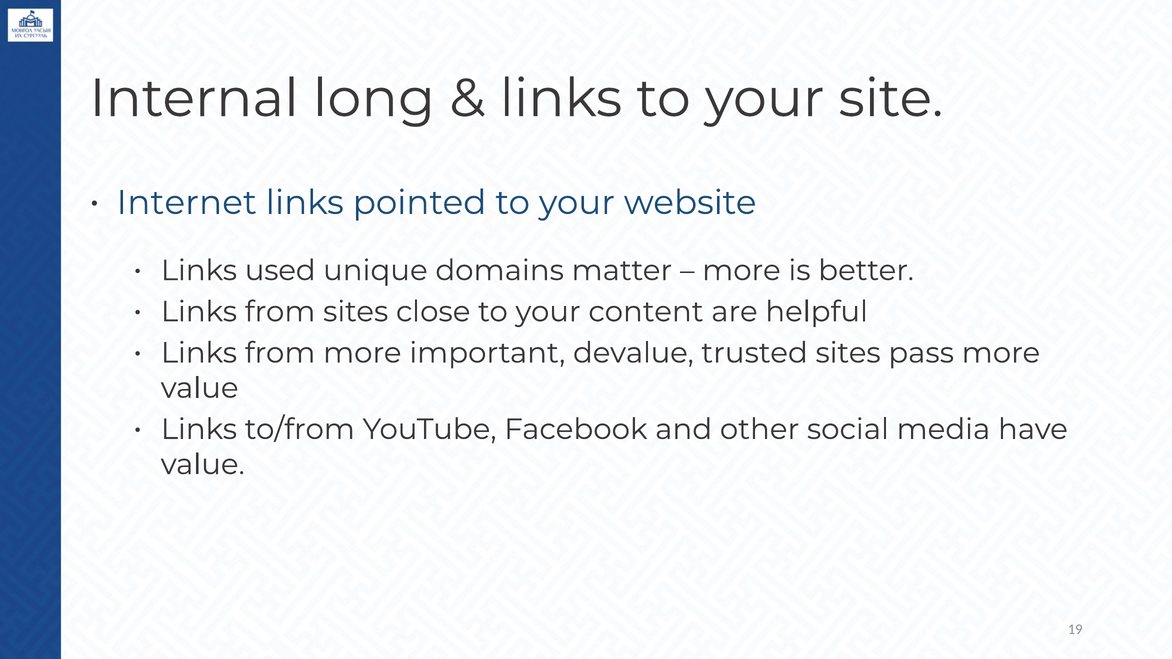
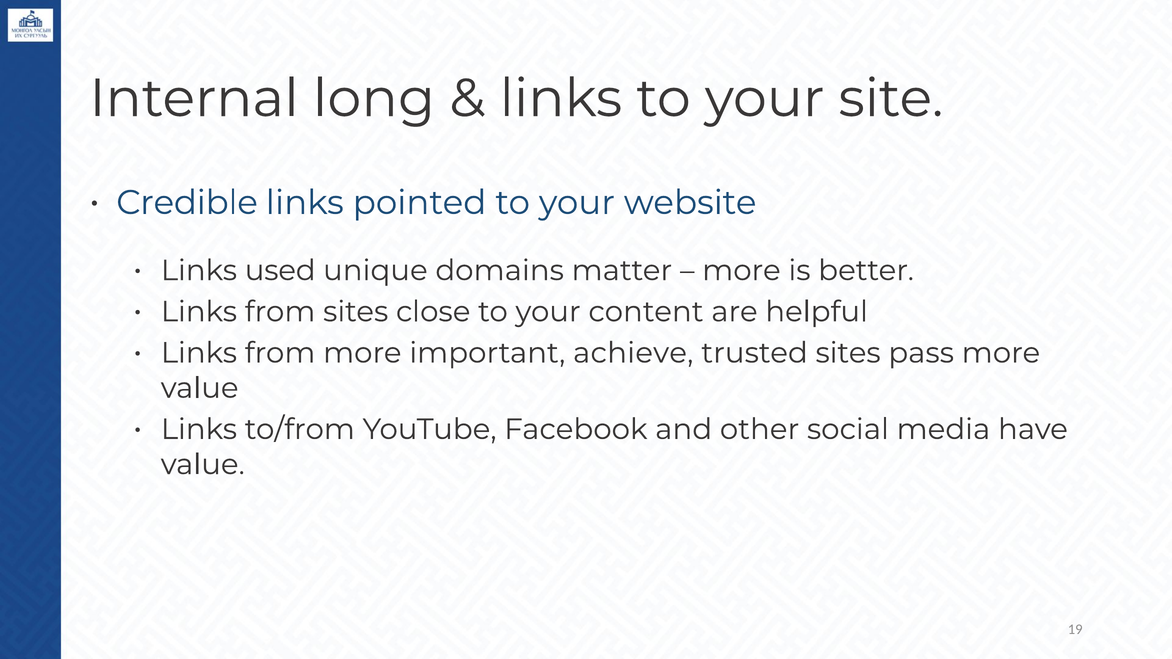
Internet: Internet -> Credible
devalue: devalue -> achieve
